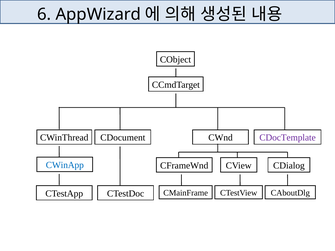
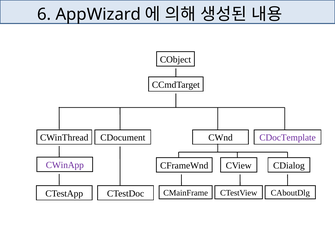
CWinApp colour: blue -> purple
